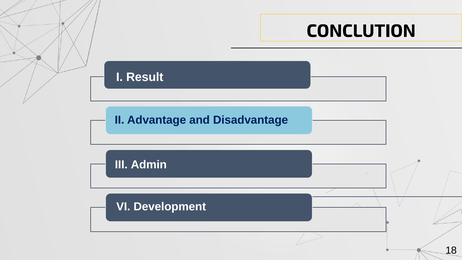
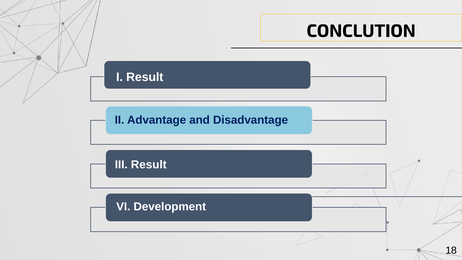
III Admin: Admin -> Result
